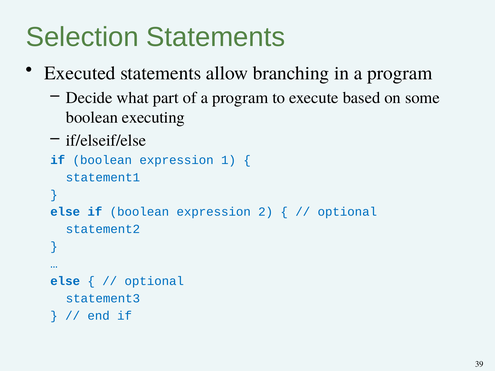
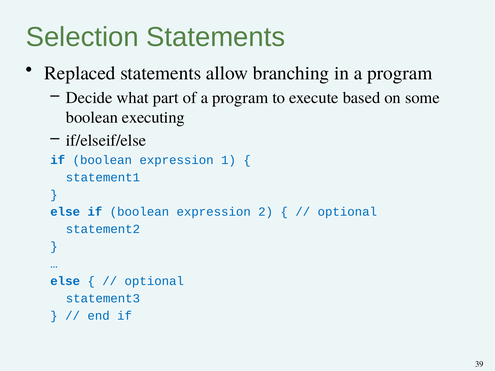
Executed: Executed -> Replaced
